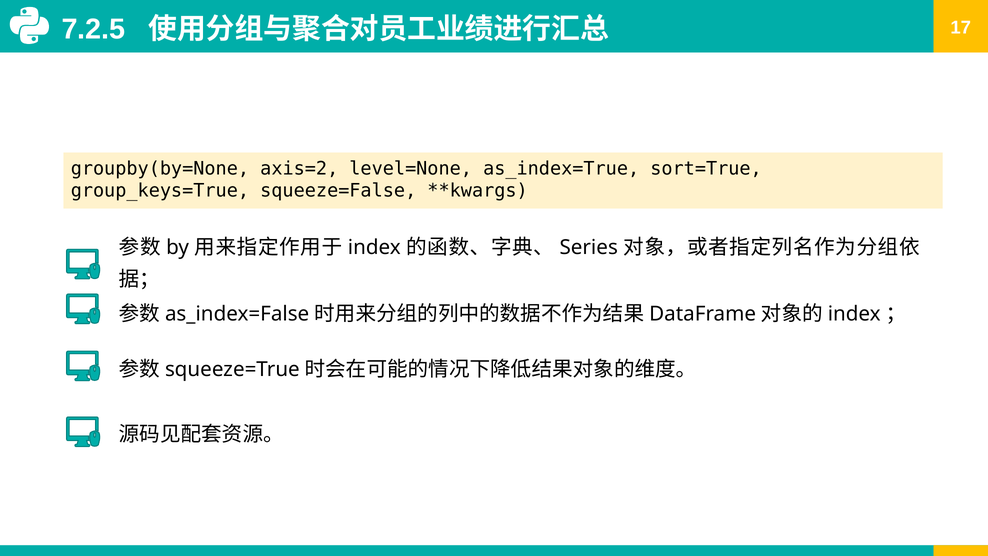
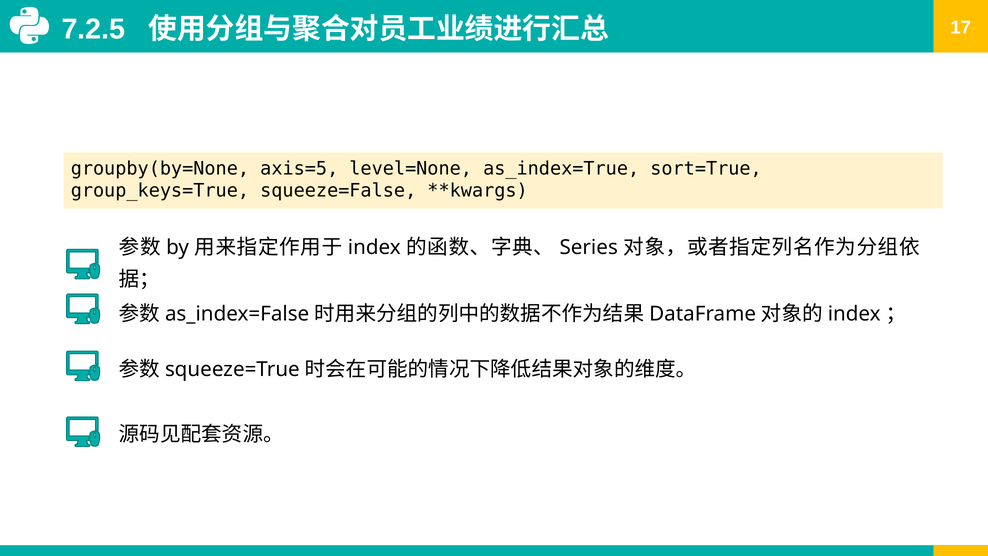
axis=2: axis=2 -> axis=5
